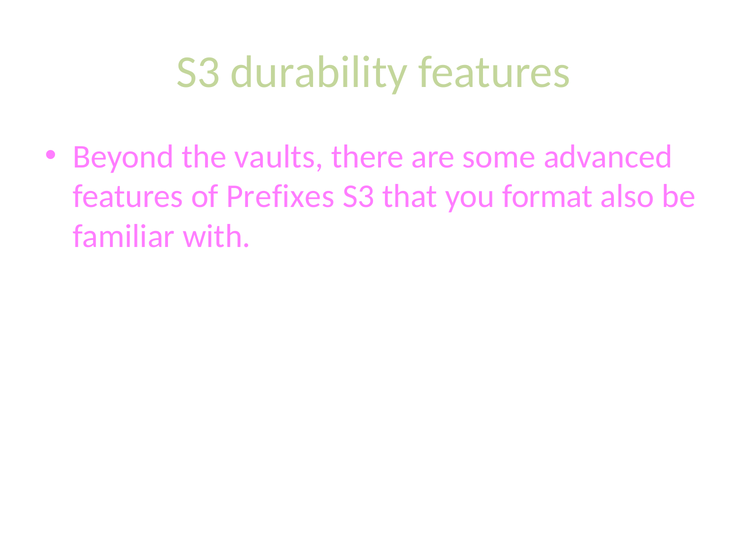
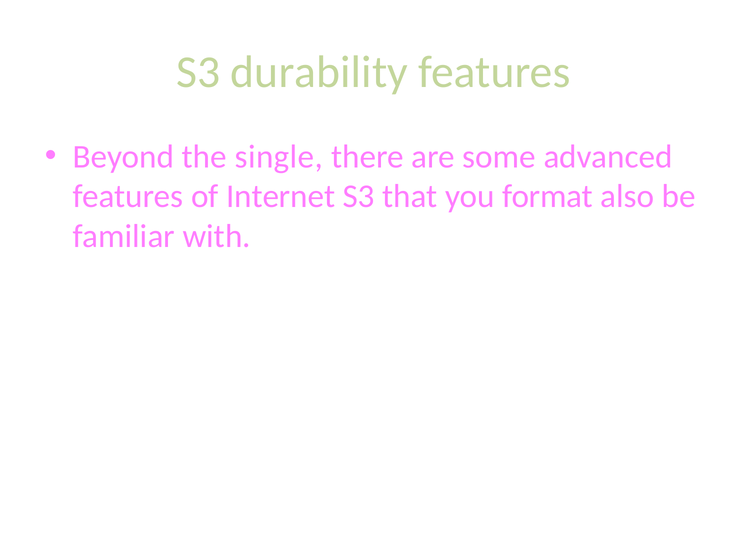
vaults: vaults -> single
Prefixes: Prefixes -> Internet
